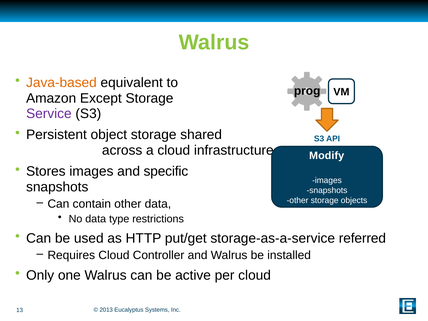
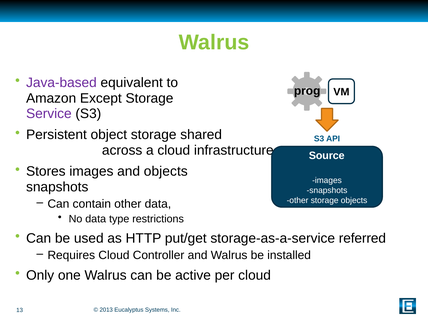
Java-based colour: orange -> purple
Modify: Modify -> Source
and specific: specific -> objects
